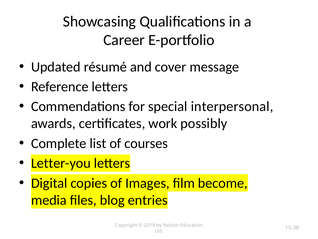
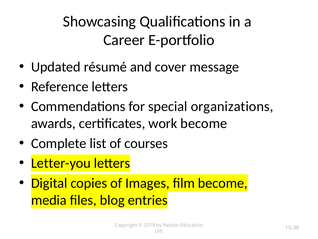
interpersonal: interpersonal -> organizations
work possibly: possibly -> become
